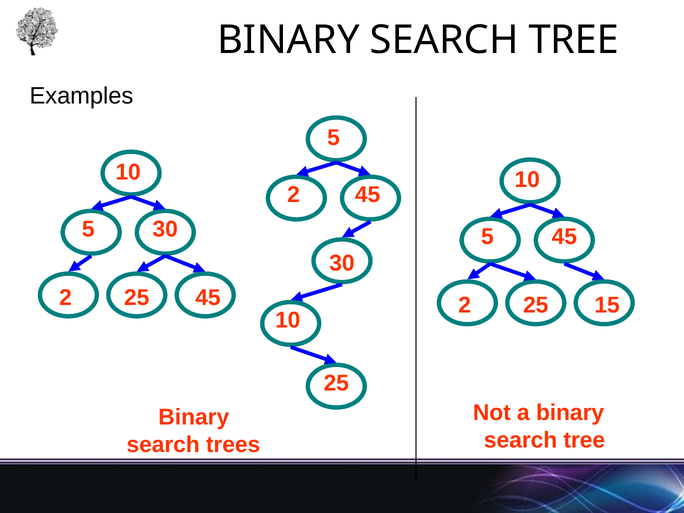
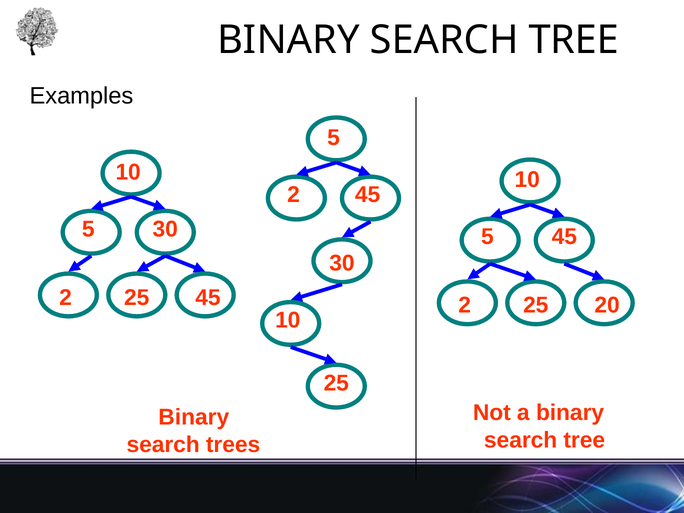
15: 15 -> 20
